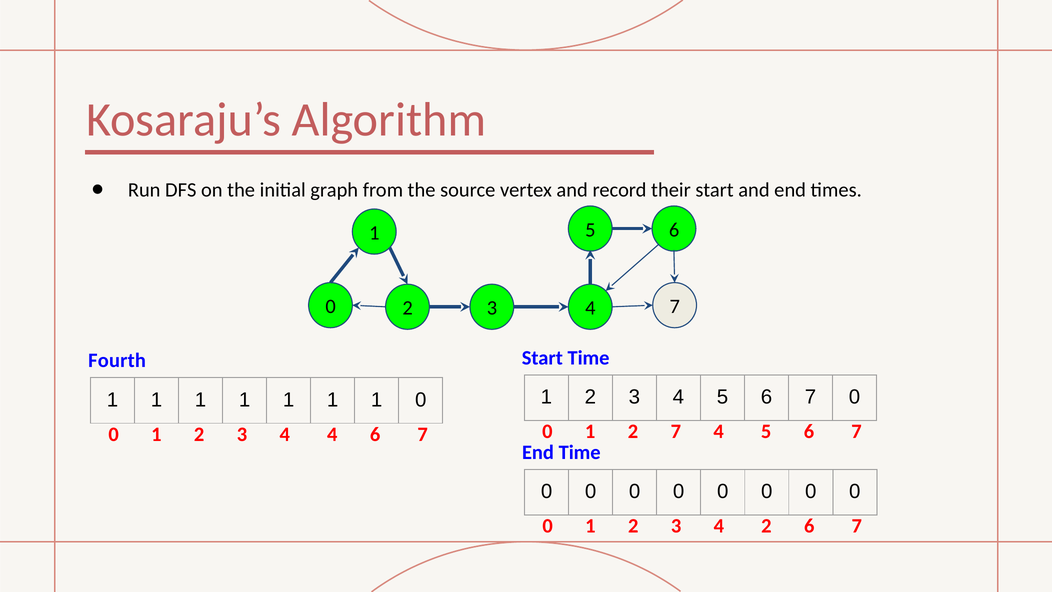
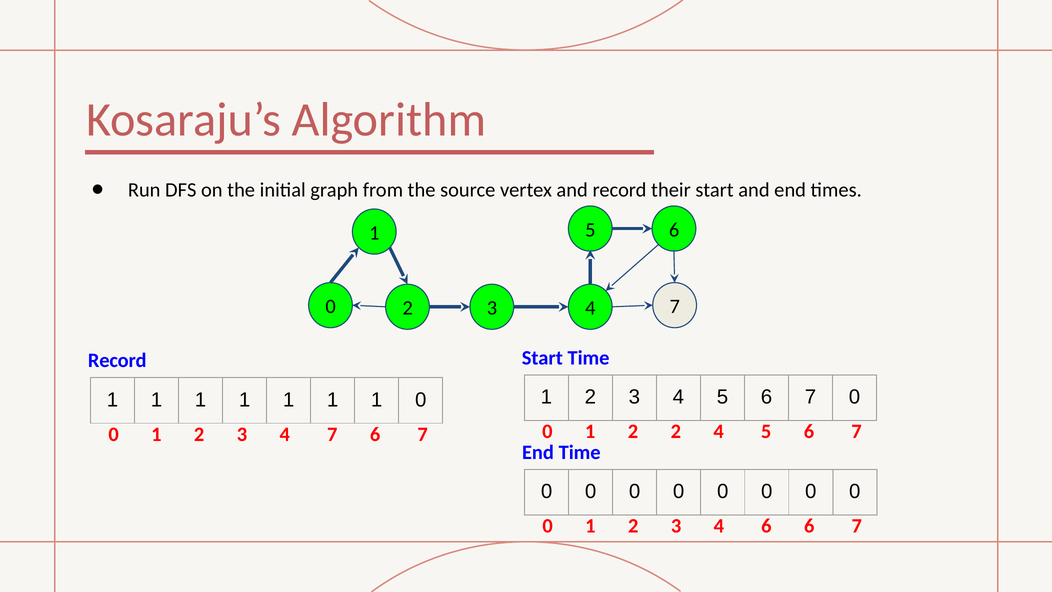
Fourth at (117, 360): Fourth -> Record
2 7: 7 -> 2
2 3 4 4: 4 -> 7
4 2: 2 -> 6
